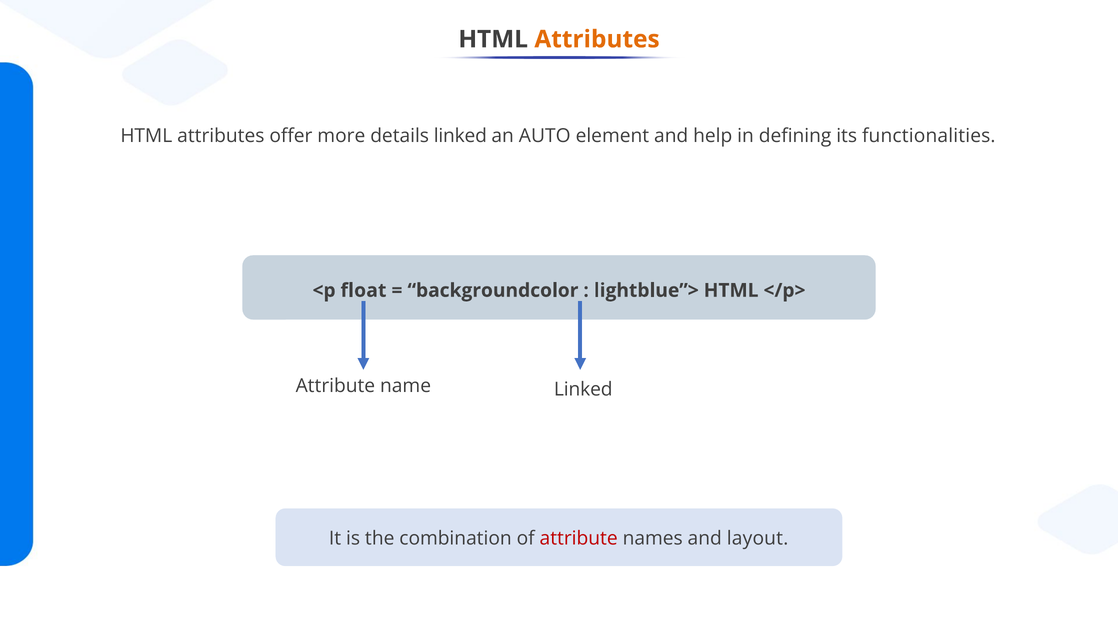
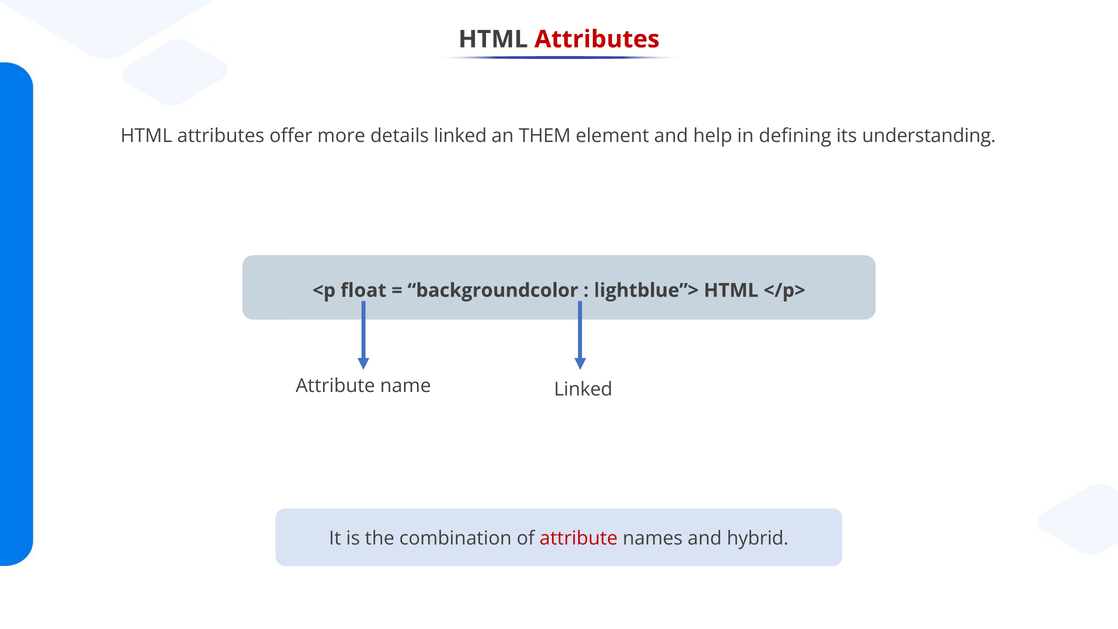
Attributes at (597, 39) colour: orange -> red
AUTO: AUTO -> THEM
functionalities: functionalities -> understanding
layout: layout -> hybrid
